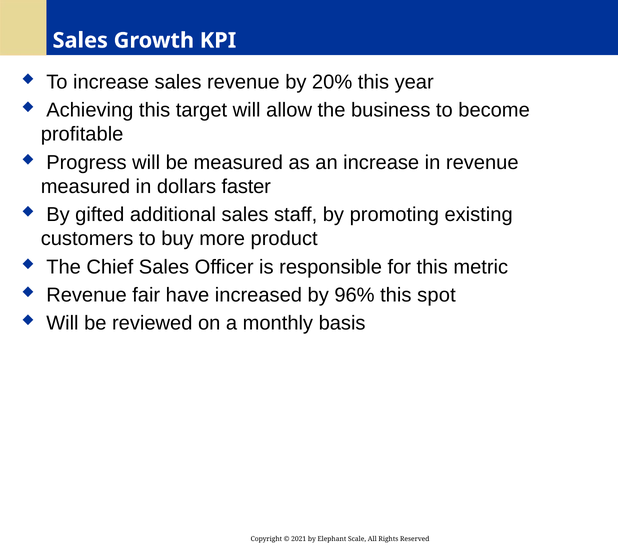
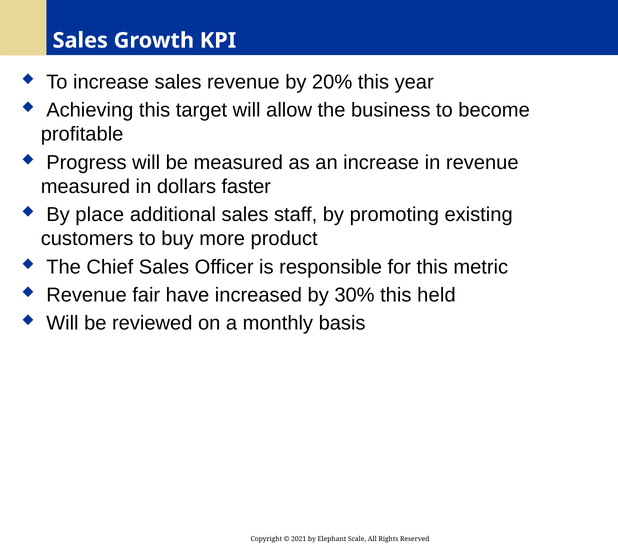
gifted: gifted -> place
96%: 96% -> 30%
spot: spot -> held
